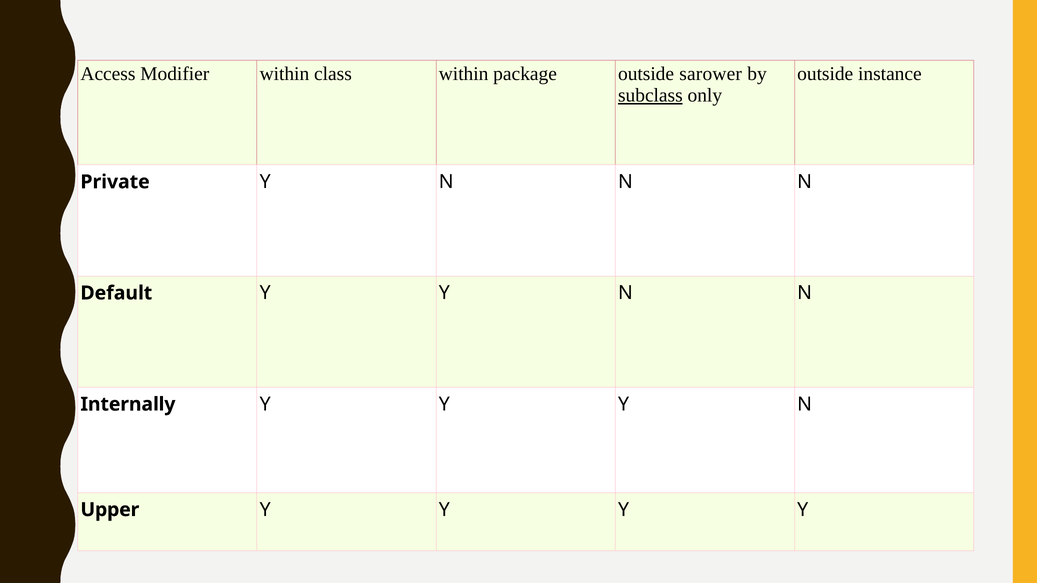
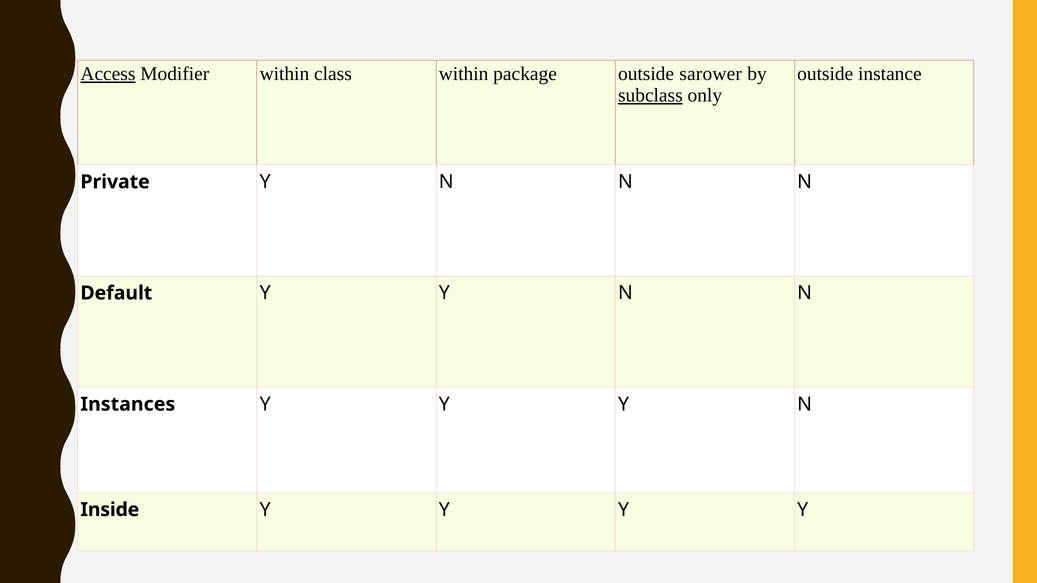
Access underline: none -> present
Internally: Internally -> Instances
Upper: Upper -> Inside
